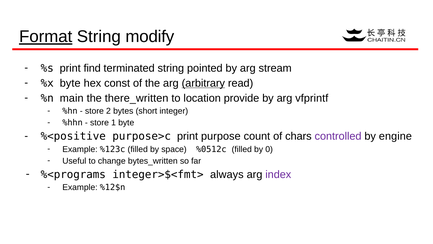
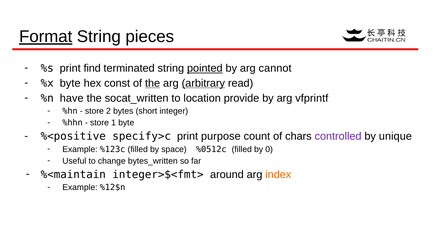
modify: modify -> pieces
pointed underline: none -> present
stream: stream -> cannot
the at (153, 83) underline: none -> present
main: main -> have
there_written: there_written -> socat_written
purpose>c: purpose>c -> specify>c
engine: engine -> unique
%<programs: %<programs -> %<maintain
always: always -> around
index colour: purple -> orange
